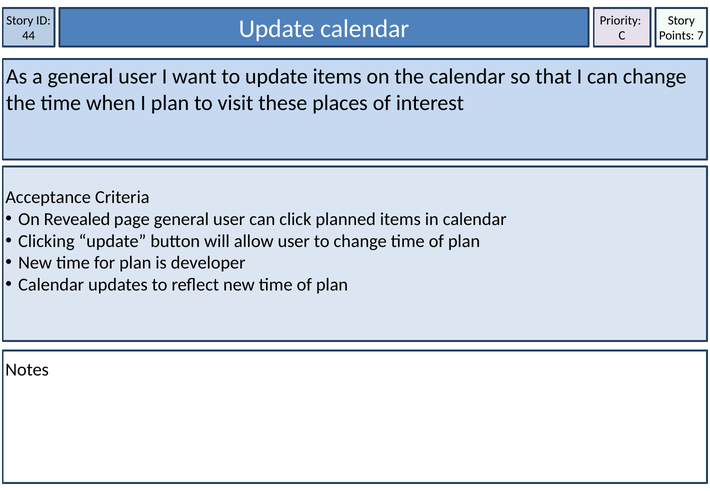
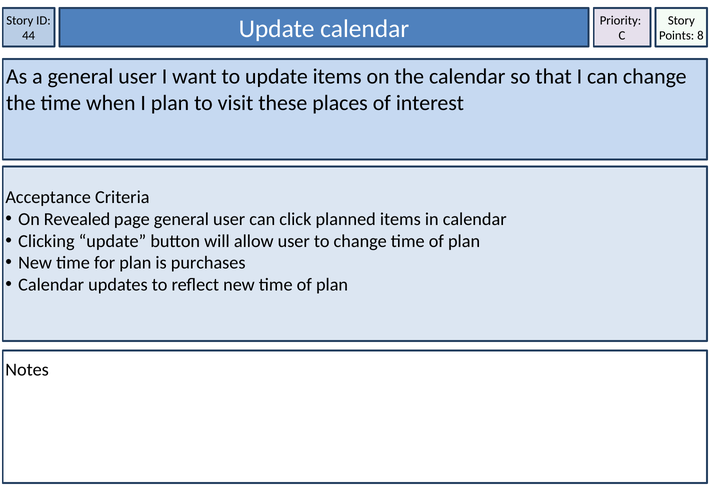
7: 7 -> 8
developer: developer -> purchases
